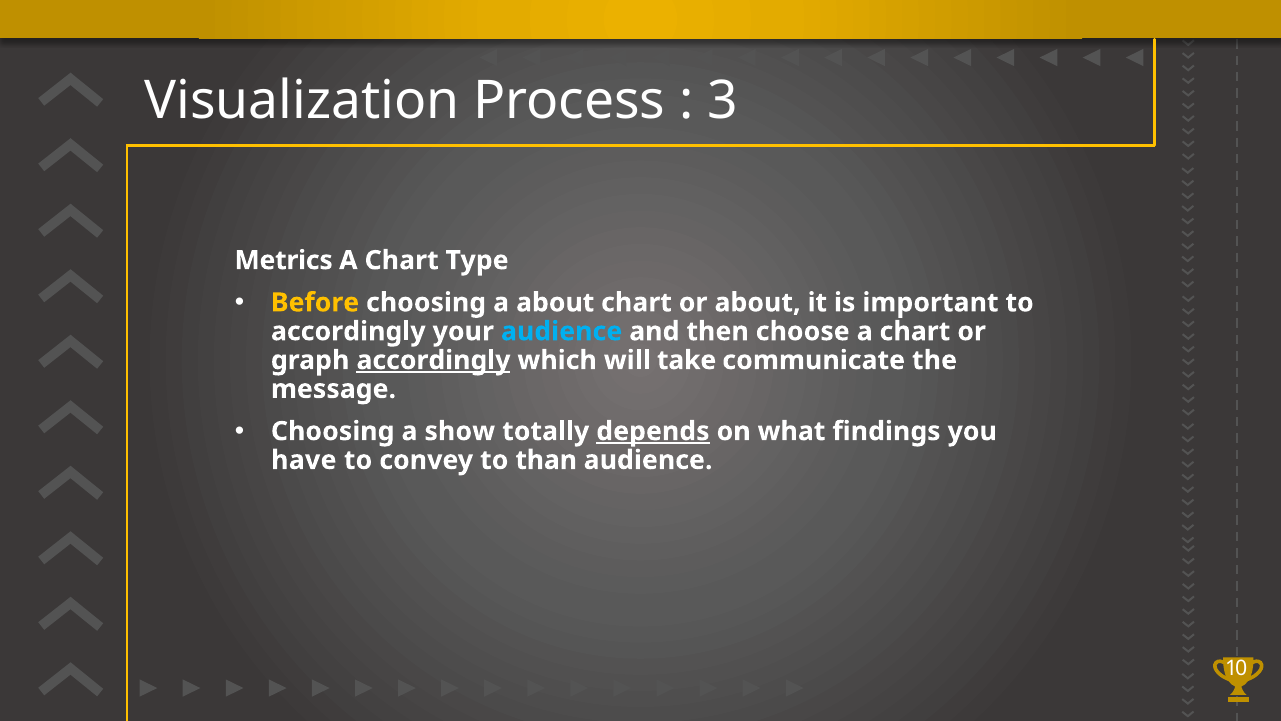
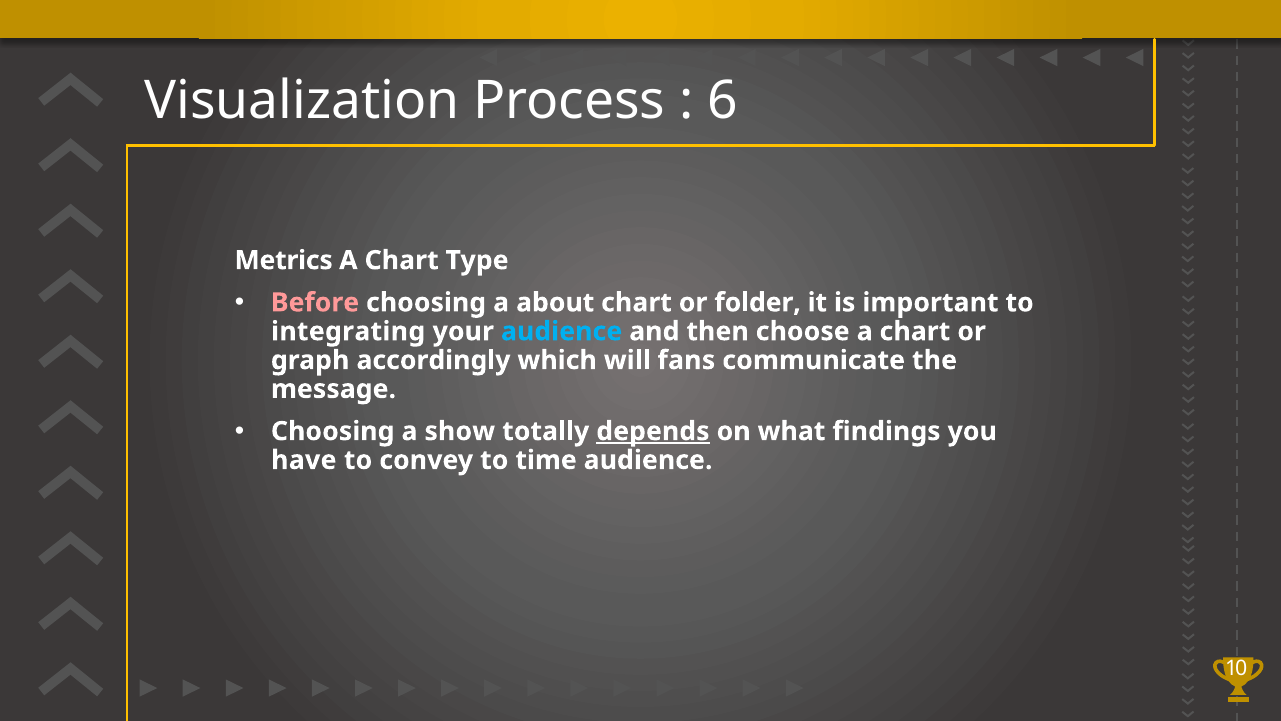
3: 3 -> 6
Before colour: yellow -> pink
or about: about -> folder
accordingly at (348, 331): accordingly -> integrating
accordingly at (433, 360) underline: present -> none
take: take -> fans
than: than -> time
